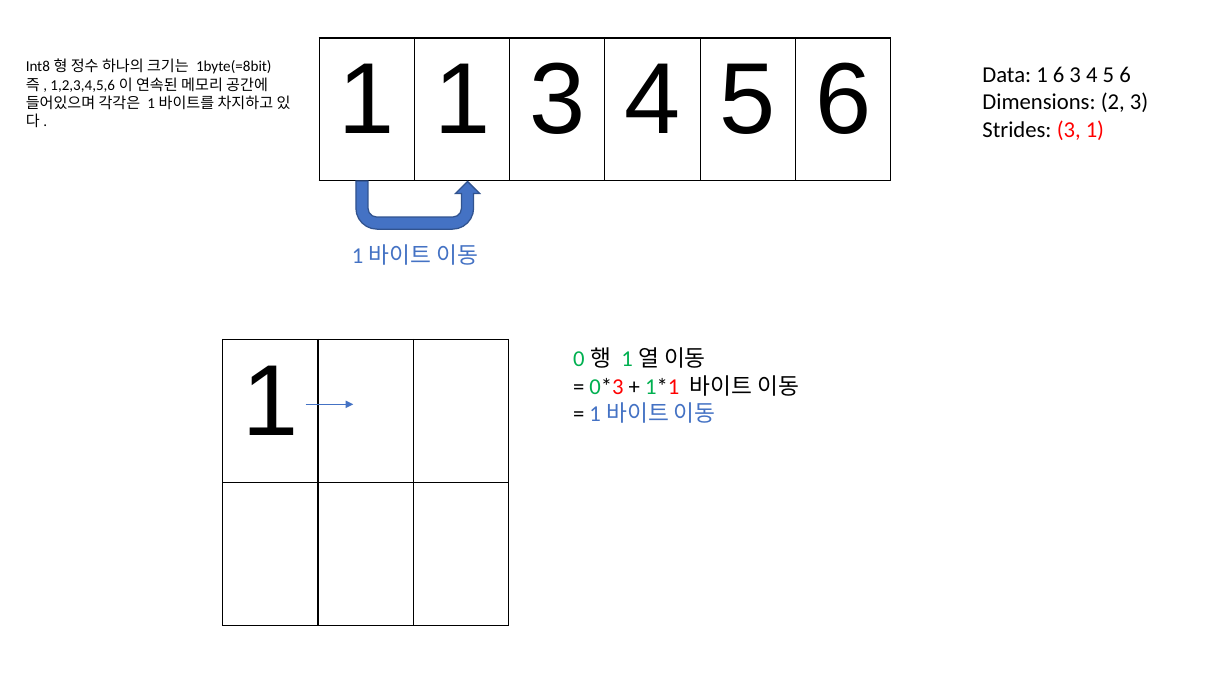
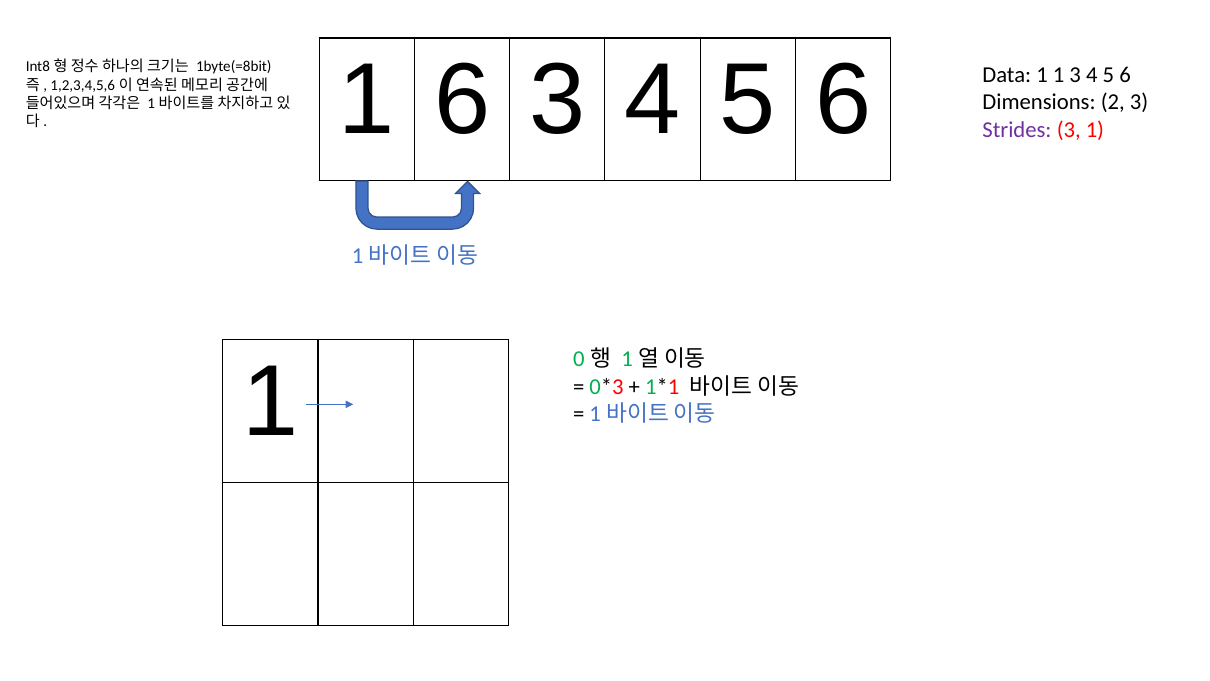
1 1: 1 -> 6
1 6: 6 -> 1
Strides colour: black -> purple
